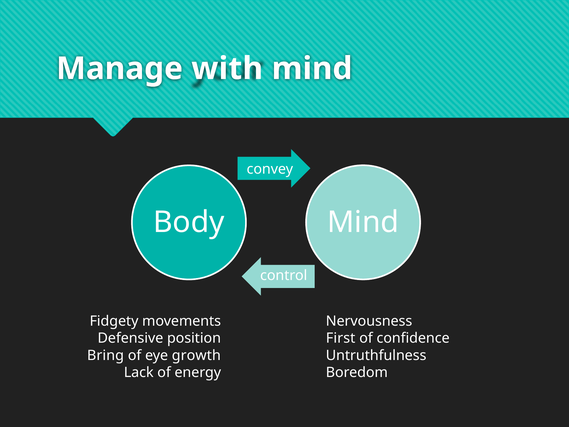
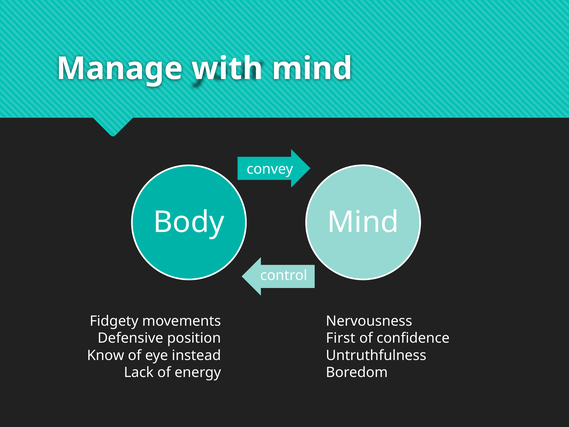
Bring: Bring -> Know
growth: growth -> instead
